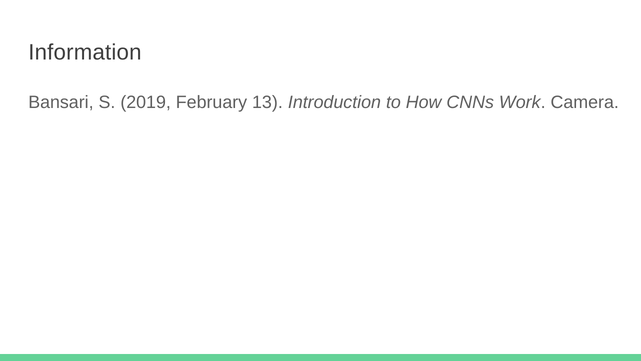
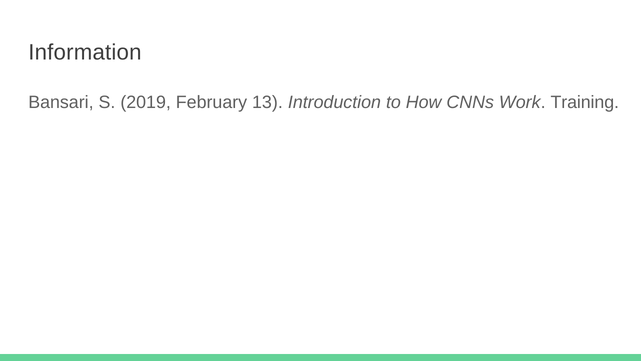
Camera: Camera -> Training
